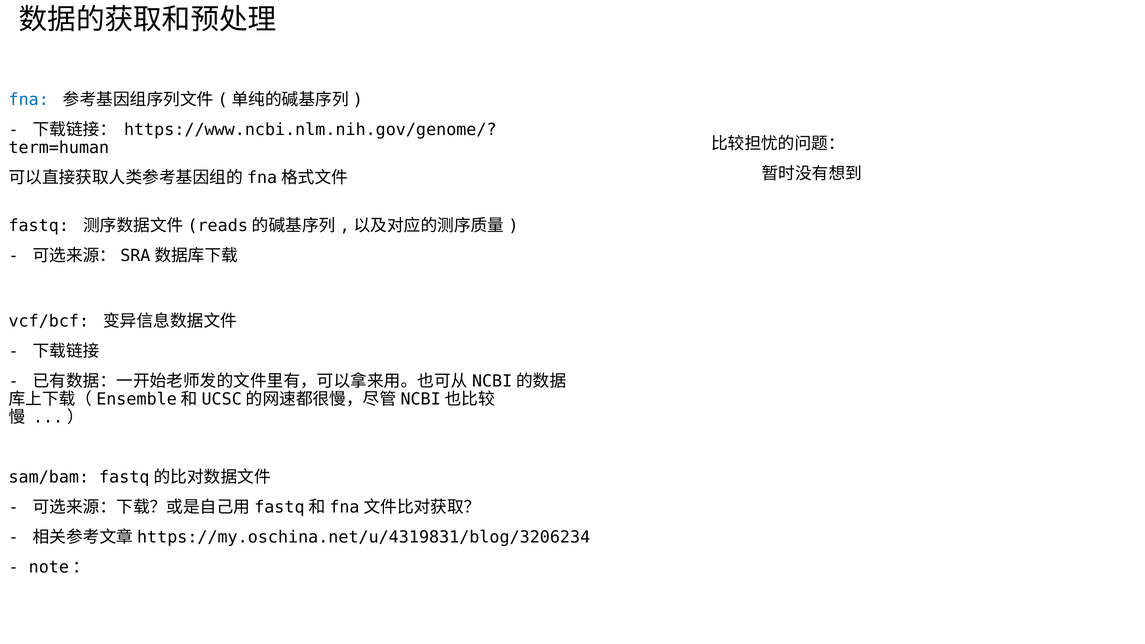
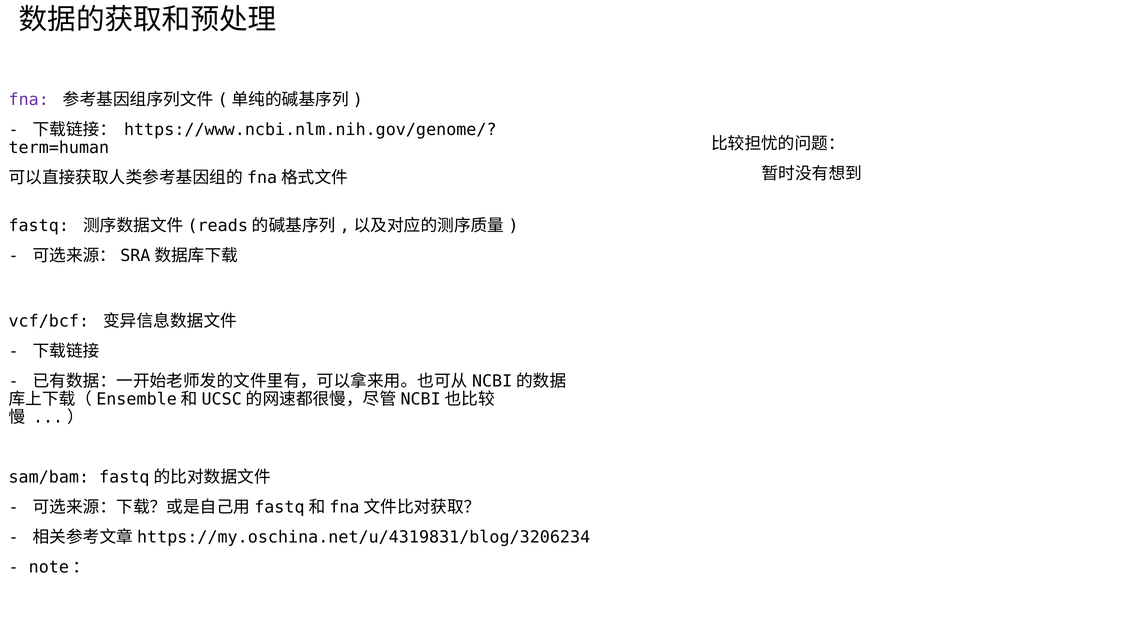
fna colour: blue -> purple
